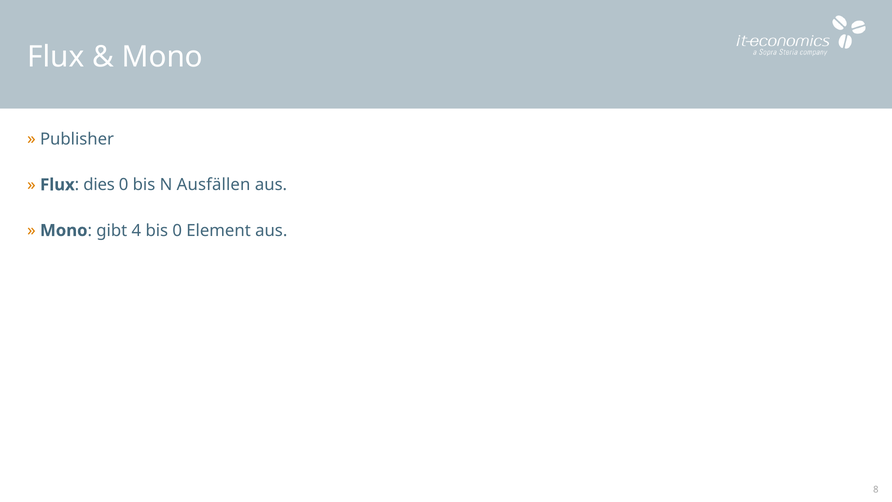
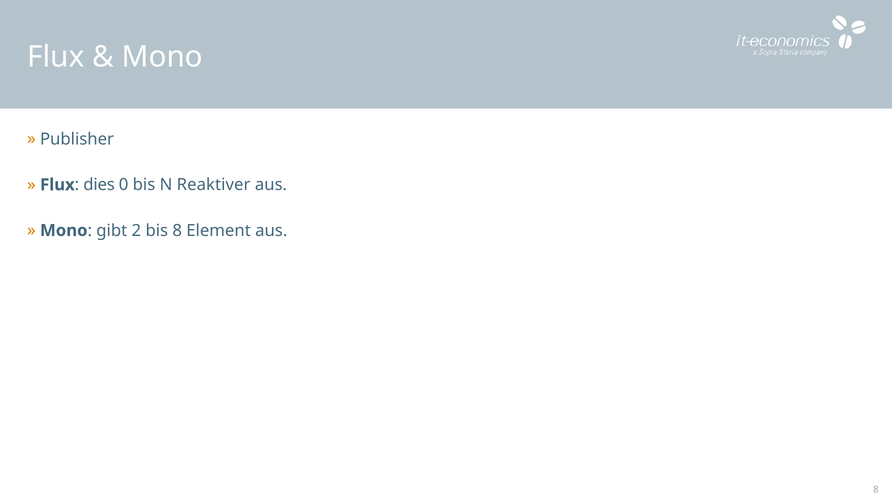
Ausfällen: Ausfällen -> Reaktiver
4: 4 -> 2
bis 0: 0 -> 8
